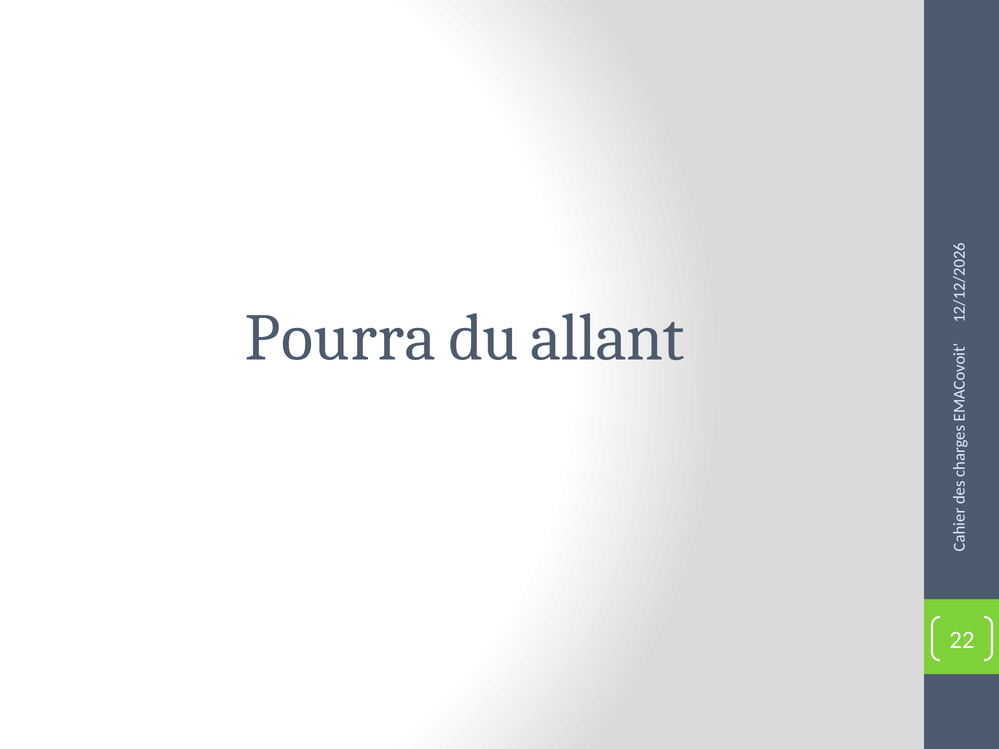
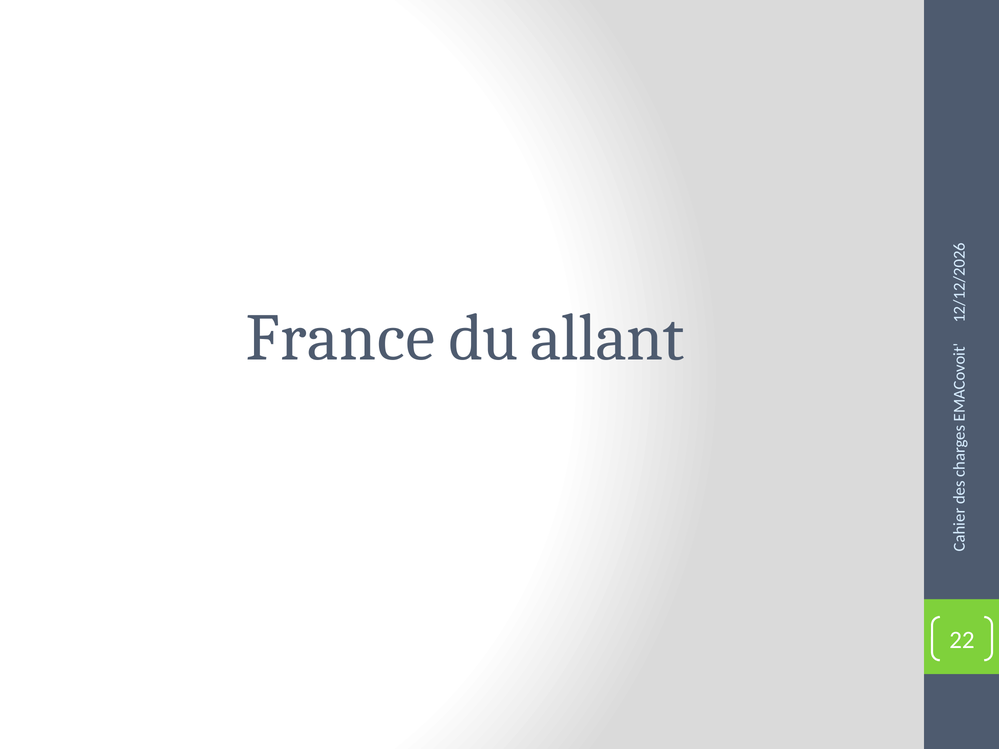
Pourra: Pourra -> France
